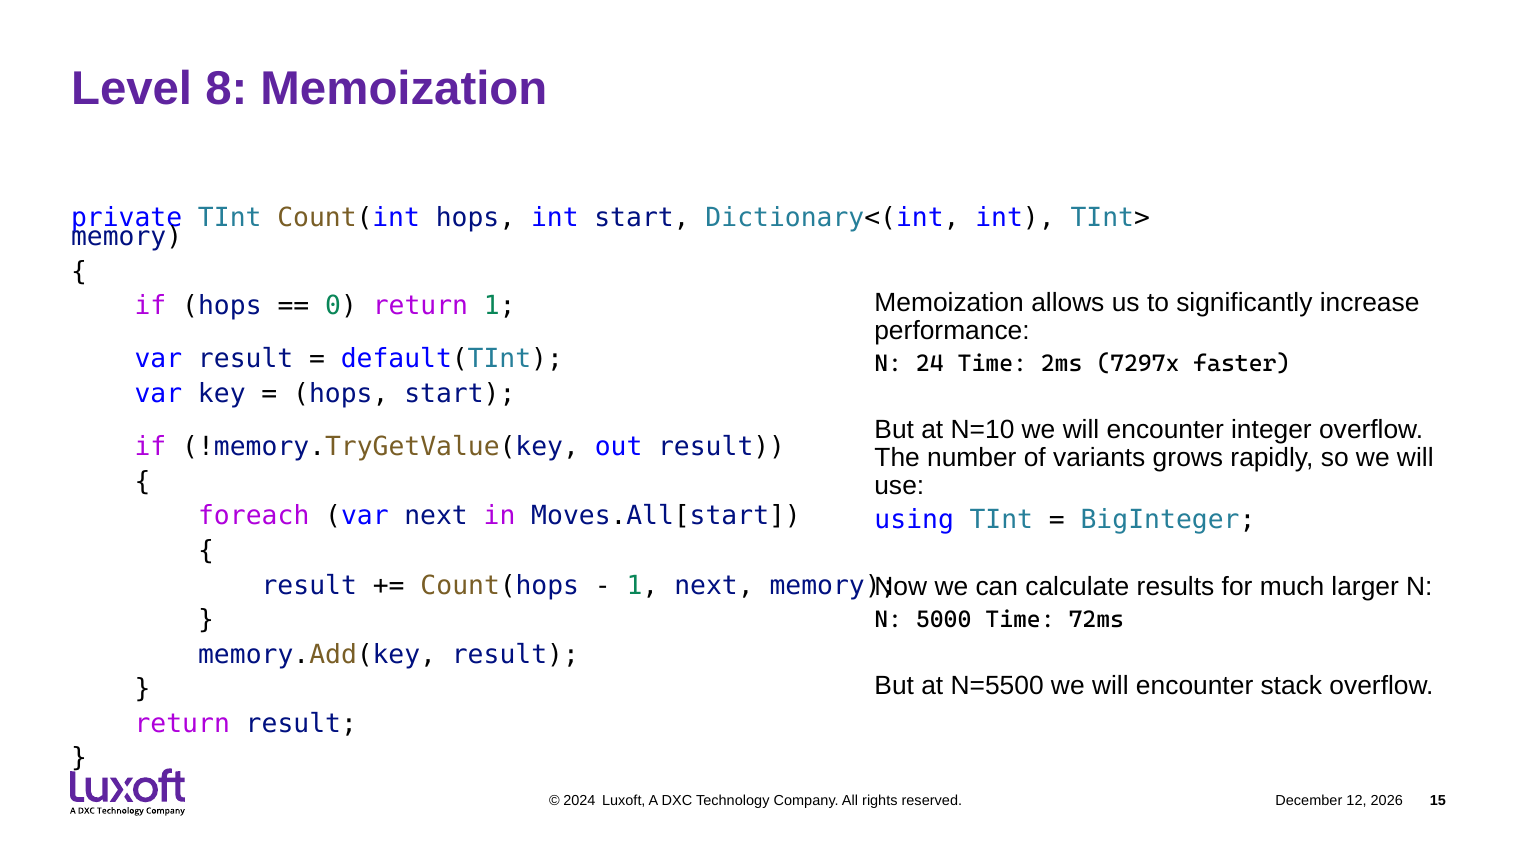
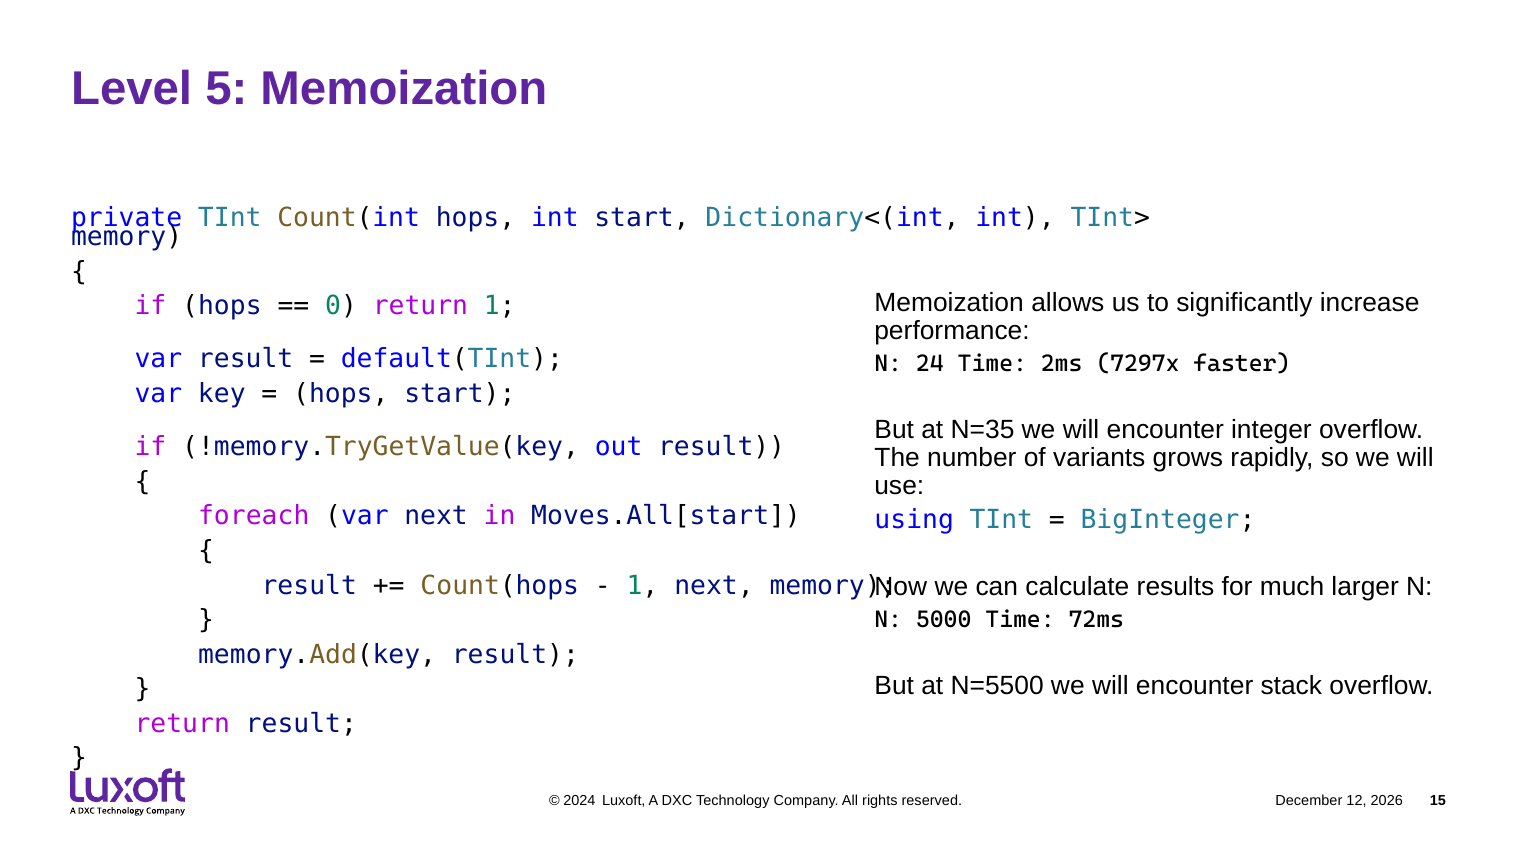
8: 8 -> 5
N=10: N=10 -> N=35
